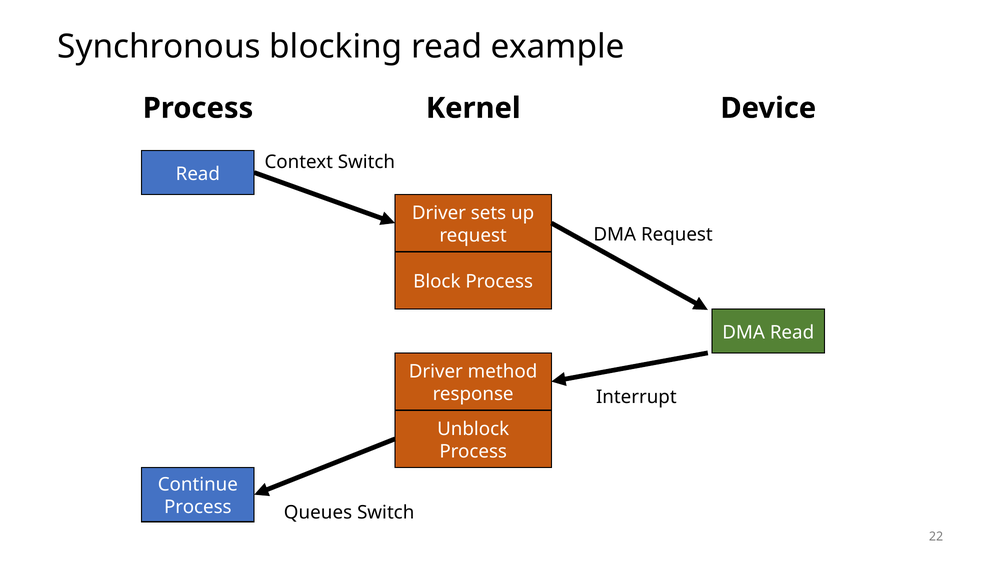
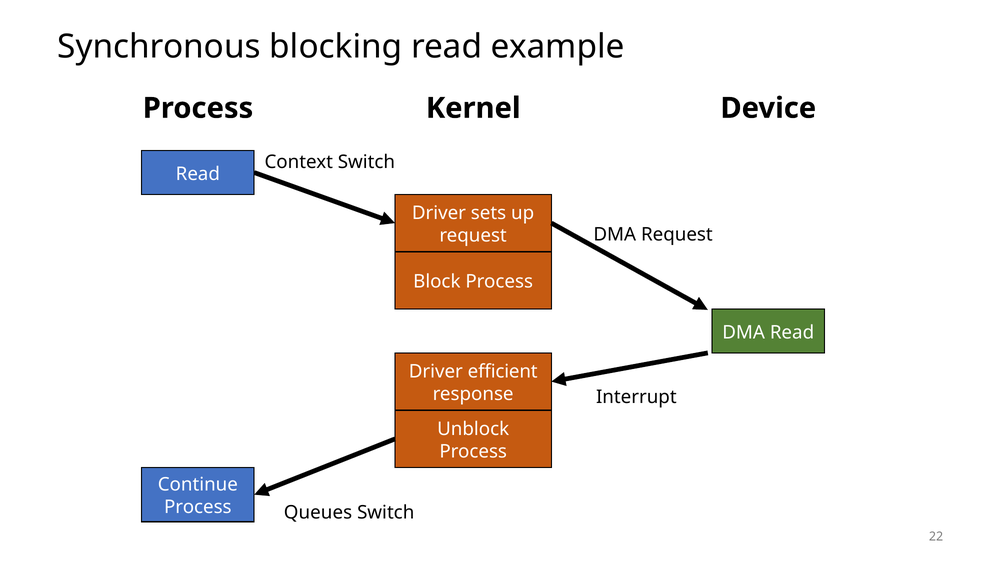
method: method -> efficient
